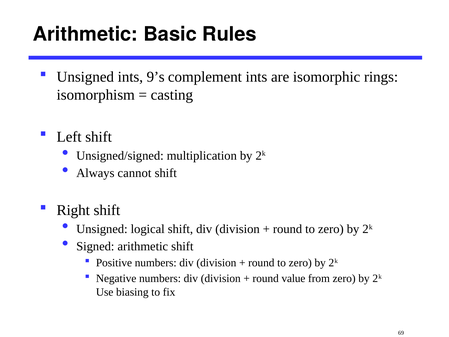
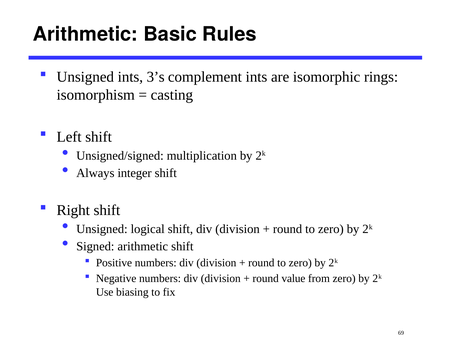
9’s: 9’s -> 3’s
cannot: cannot -> integer
